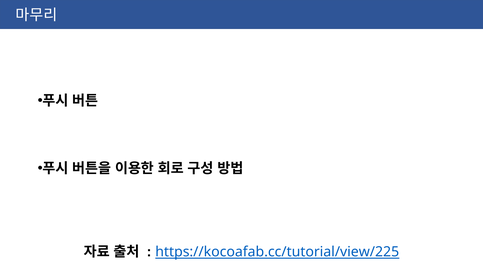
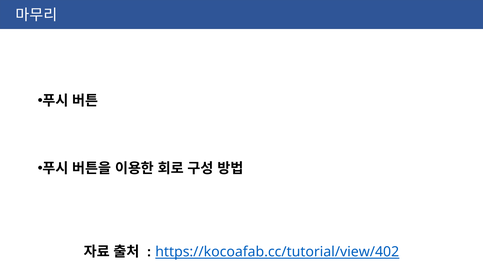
https://kocoafab.cc/tutorial/view/225: https://kocoafab.cc/tutorial/view/225 -> https://kocoafab.cc/tutorial/view/402
